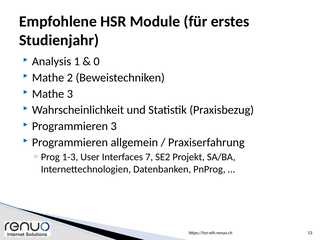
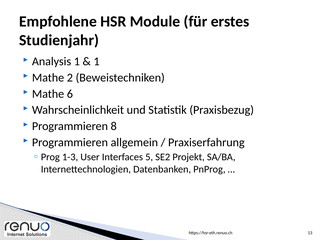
0 at (97, 61): 0 -> 1
Mathe 3: 3 -> 6
Programmieren 3: 3 -> 8
7: 7 -> 5
